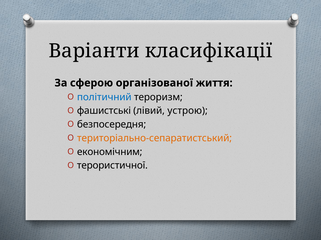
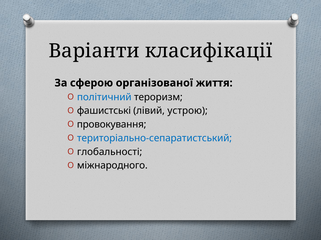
безпосередня: безпосередня -> провокування
територіально-сепаратистський colour: orange -> blue
економічним: економічним -> глобальності
терористичної: терористичної -> міжнародного
